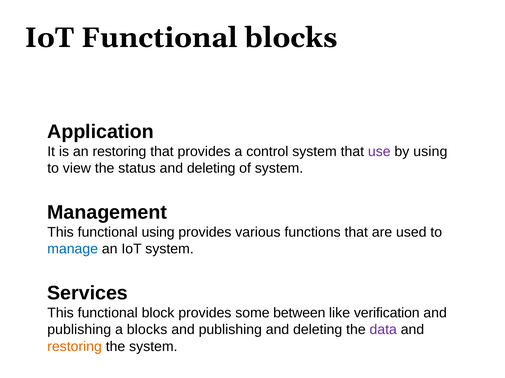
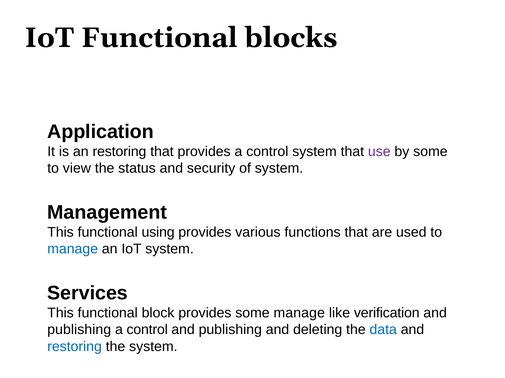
by using: using -> some
status and deleting: deleting -> security
some between: between -> manage
blocks at (147, 330): blocks -> control
data colour: purple -> blue
restoring at (75, 347) colour: orange -> blue
